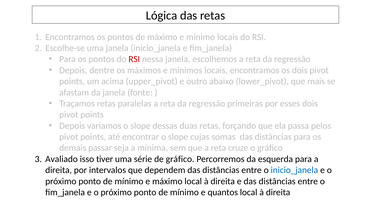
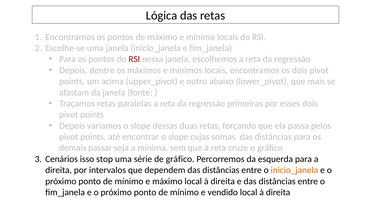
Avaliado: Avaliado -> Cenários
tiver: tiver -> stop
inicio_janela at (294, 171) colour: blue -> orange
quantos: quantos -> vendido
